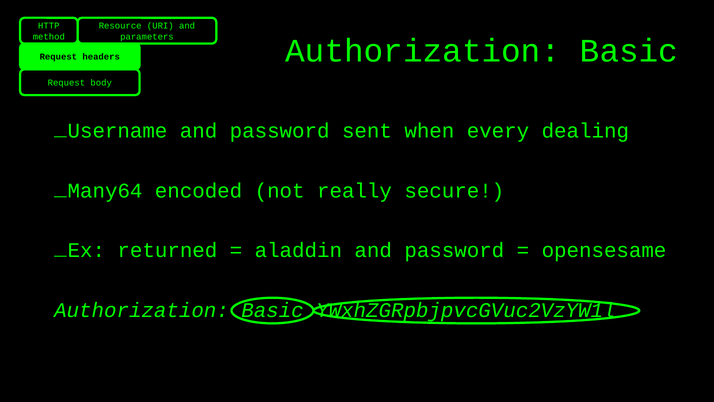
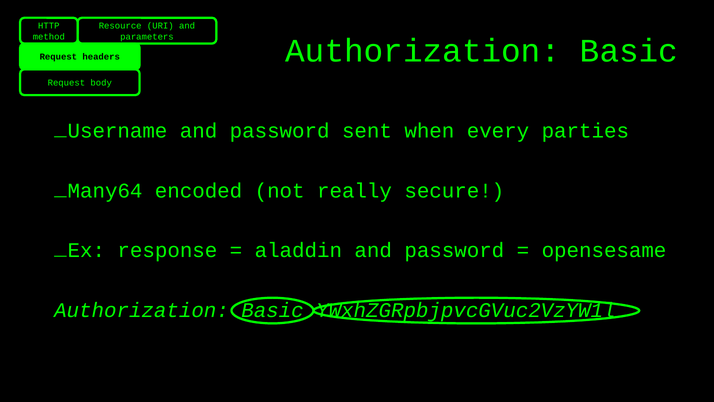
dealing: dealing -> parties
returned: returned -> response
